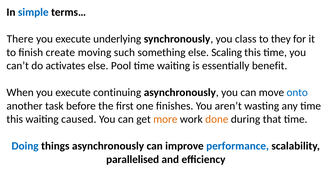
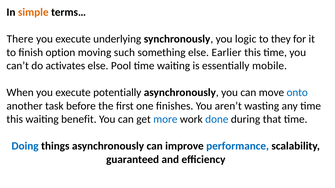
simple colour: blue -> orange
class: class -> logic
create: create -> option
Scaling: Scaling -> Earlier
benefit: benefit -> mobile
continuing: continuing -> potentially
caused: caused -> benefit
more colour: orange -> blue
done colour: orange -> blue
parallelised: parallelised -> guaranteed
